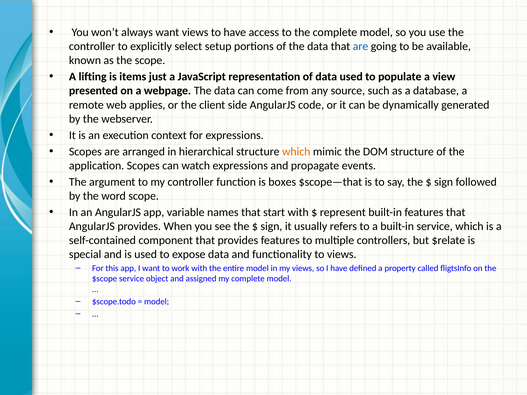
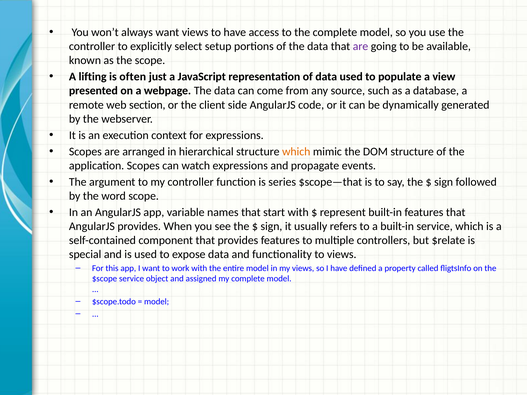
are at (360, 46) colour: blue -> purple
items: items -> often
applies: applies -> section
boxes: boxes -> series
